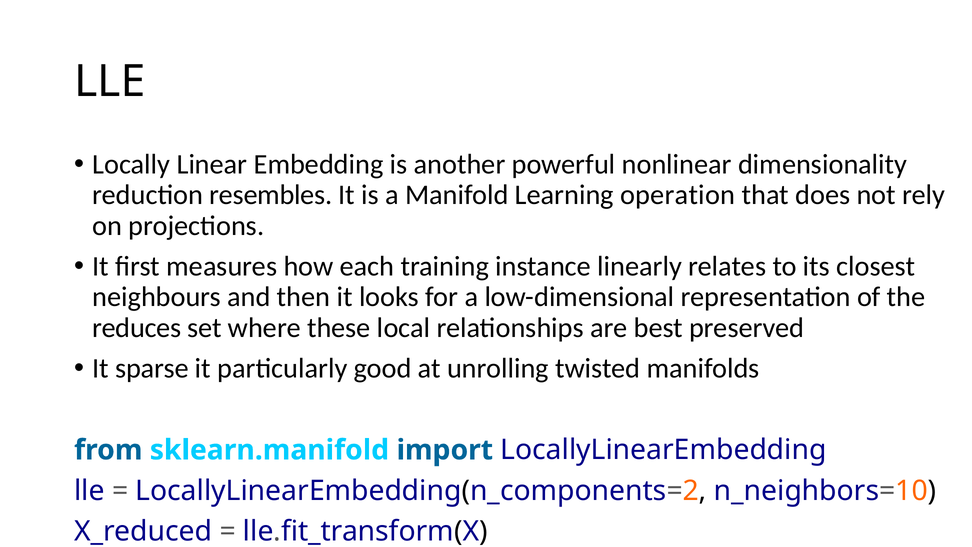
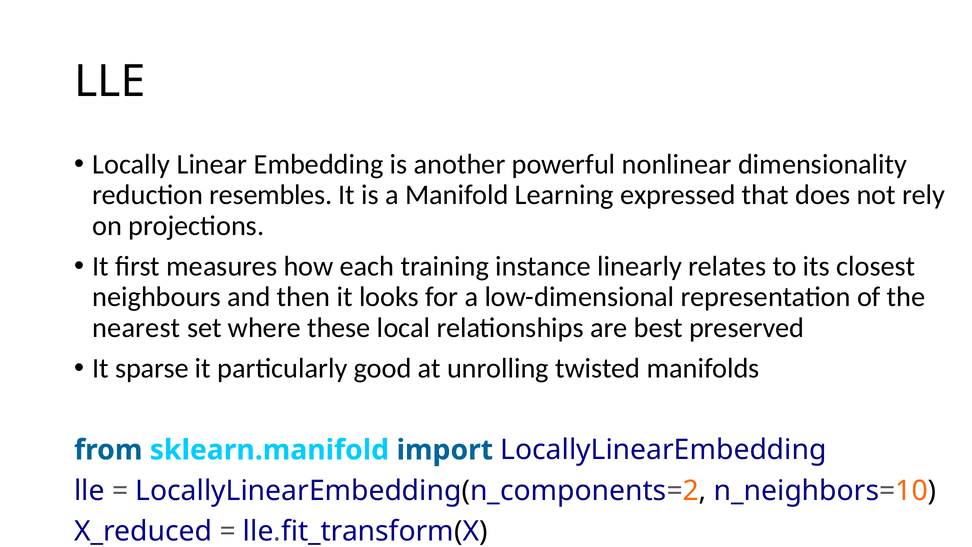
operation: operation -> expressed
reduces: reduces -> nearest
